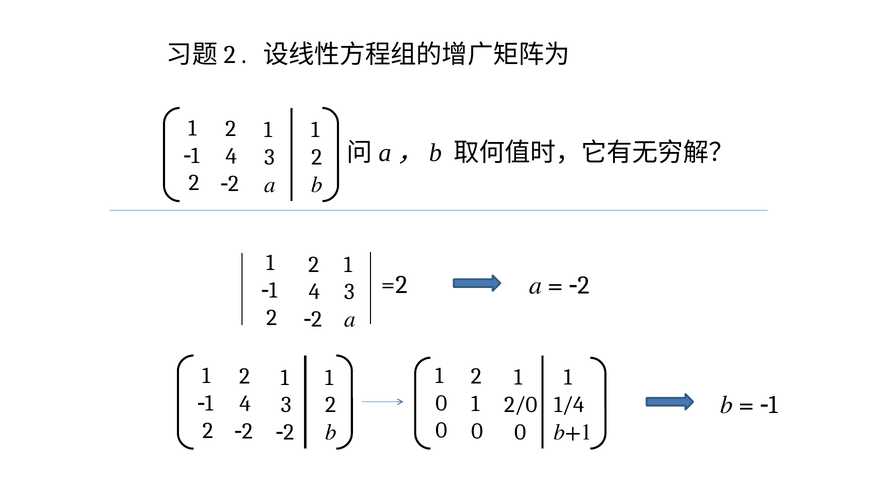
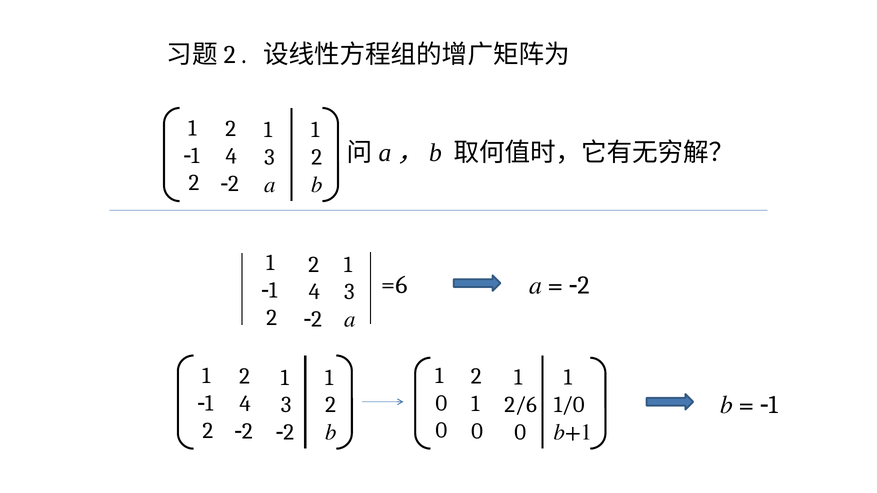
=2: =2 -> =6
2/0: 2/0 -> 2/6
1/4: 1/4 -> 1/0
